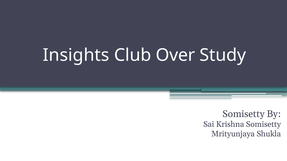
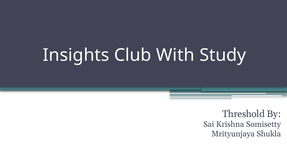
Over: Over -> With
Somisetty at (243, 114): Somisetty -> Threshold
